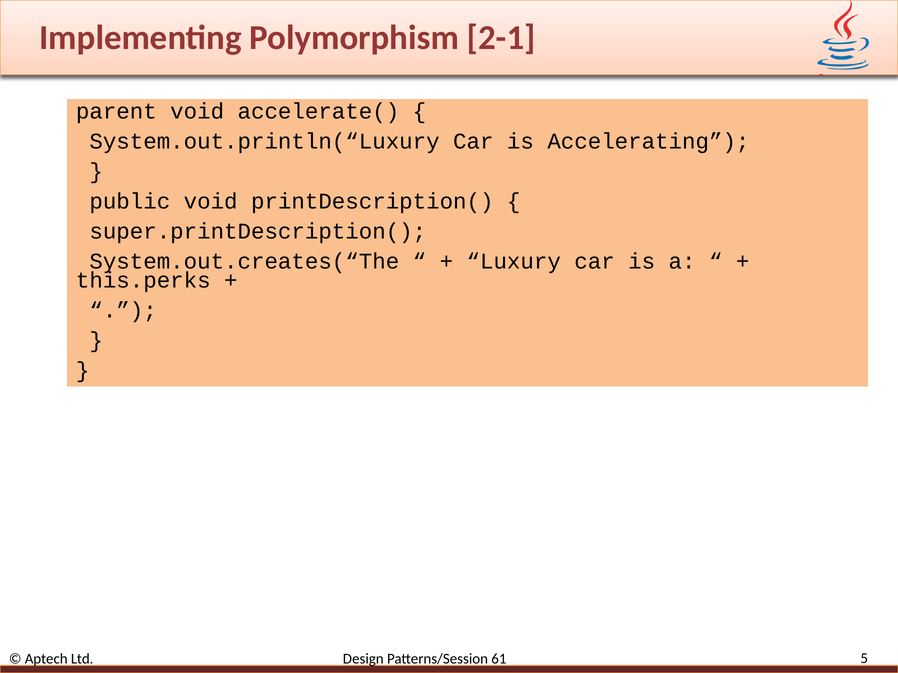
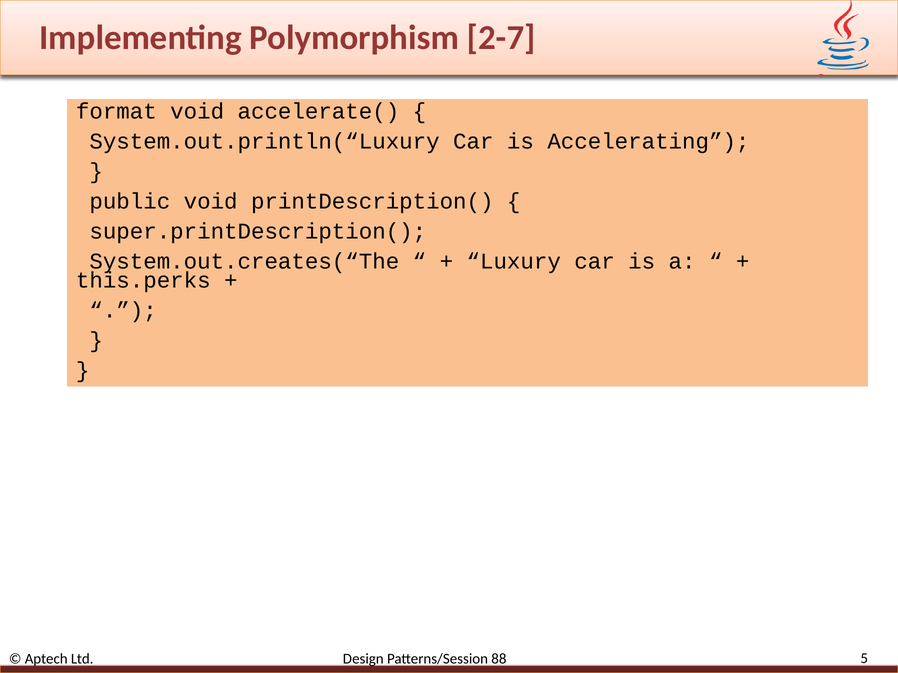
2-1: 2-1 -> 2-7
parent: parent -> format
61: 61 -> 88
